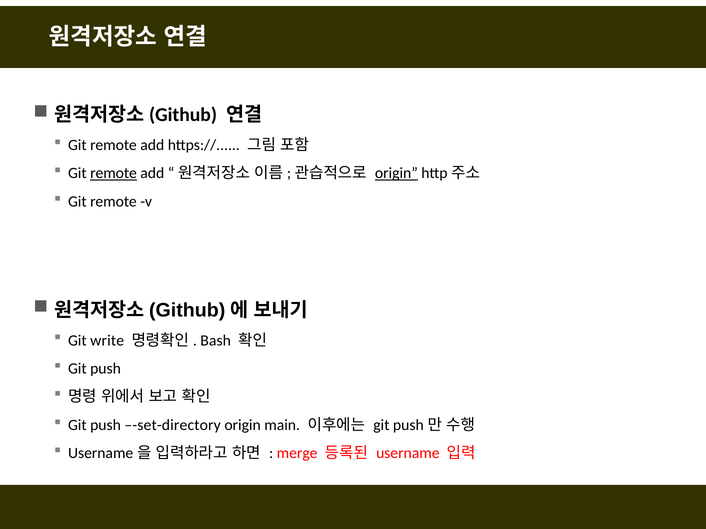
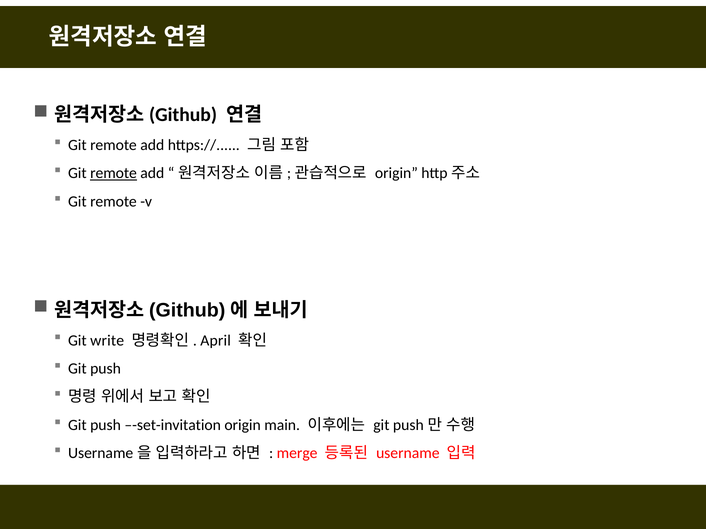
origin at (396, 173) underline: present -> none
Bash: Bash -> April
–-set-directory: –-set-directory -> –-set-invitation
